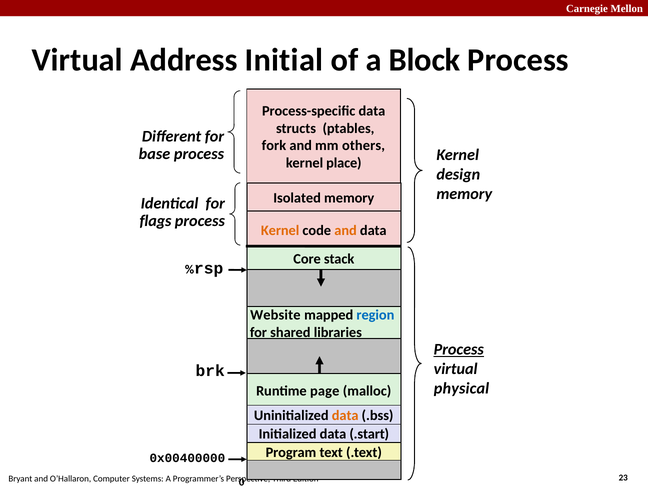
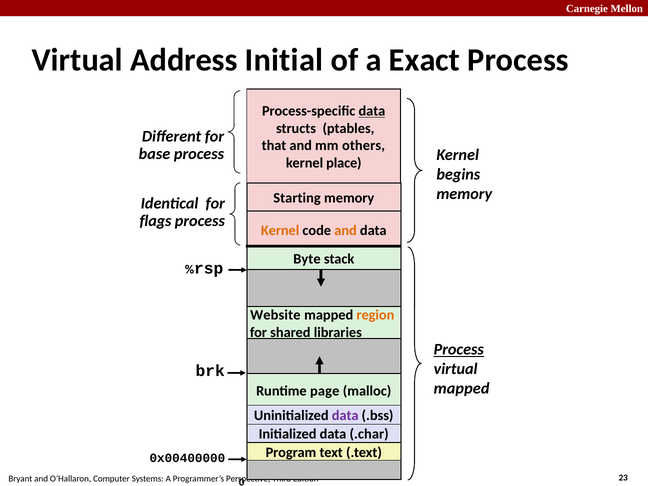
Block: Block -> Exact
data at (372, 111) underline: none -> present
fork: fork -> that
design: design -> begins
Isolated: Isolated -> Starting
Core: Core -> Byte
region colour: blue -> orange
physical at (462, 388): physical -> mapped
data at (345, 416) colour: orange -> purple
.start: .start -> .char
